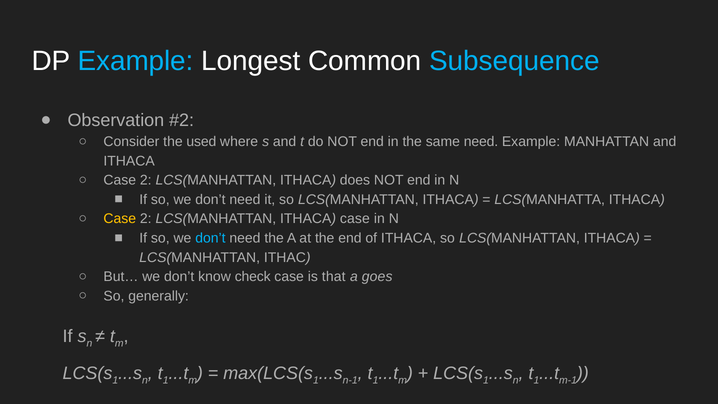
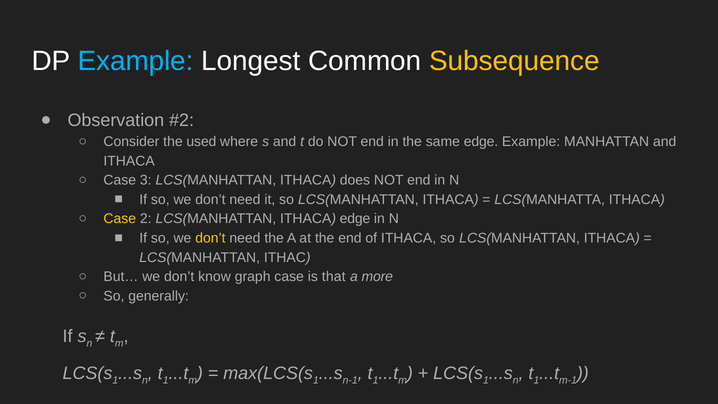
Subsequence colour: light blue -> yellow
same need: need -> edge
2 at (146, 180): 2 -> 3
ITHACA case: case -> edge
don’t at (210, 238) colour: light blue -> yellow
check: check -> graph
goes: goes -> more
